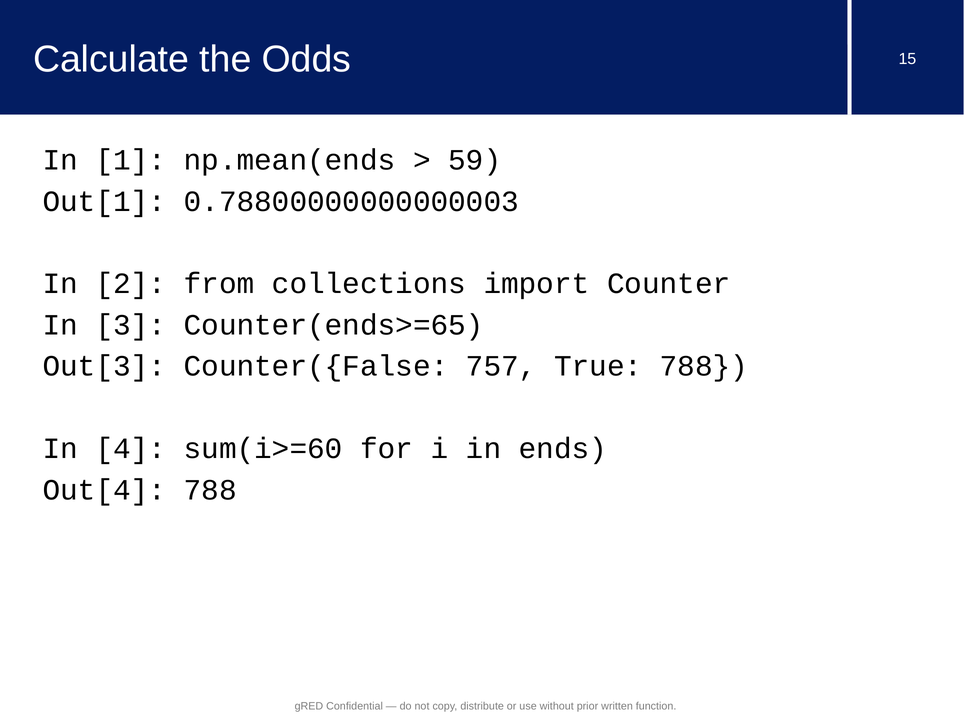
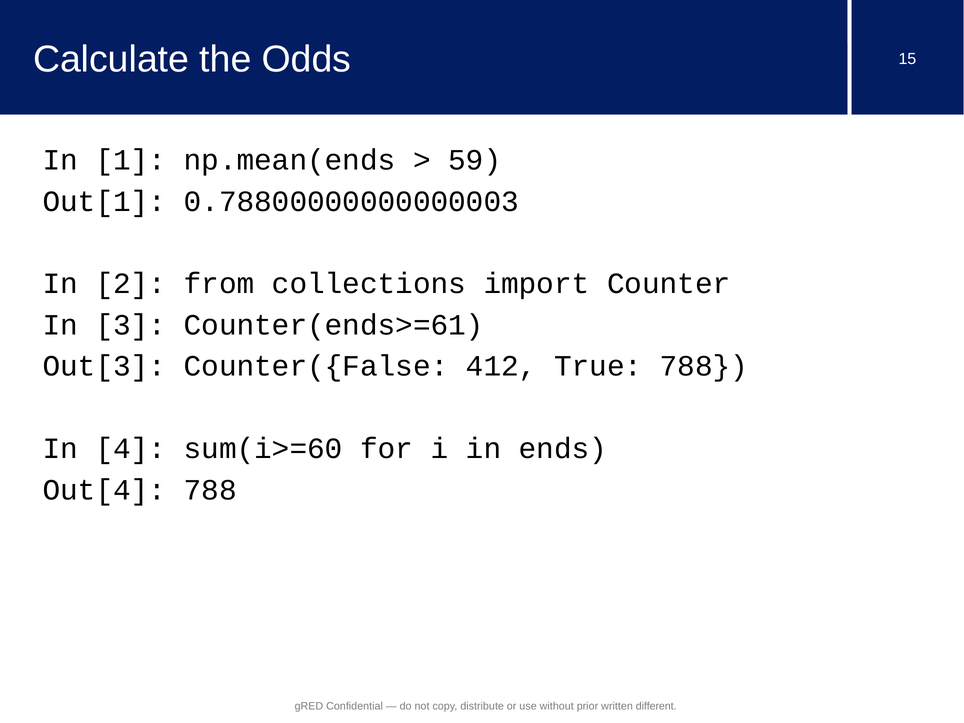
Counter(ends>=65: Counter(ends>=65 -> Counter(ends>=61
757: 757 -> 412
function: function -> different
